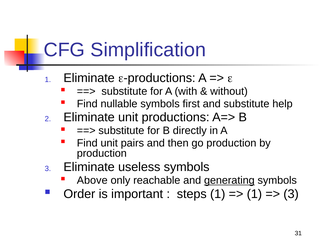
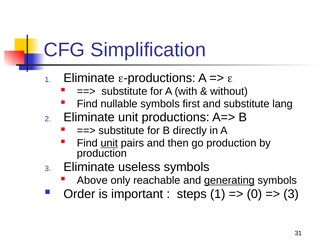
help: help -> lang
unit at (109, 143) underline: none -> present
1 at (254, 194): 1 -> 0
